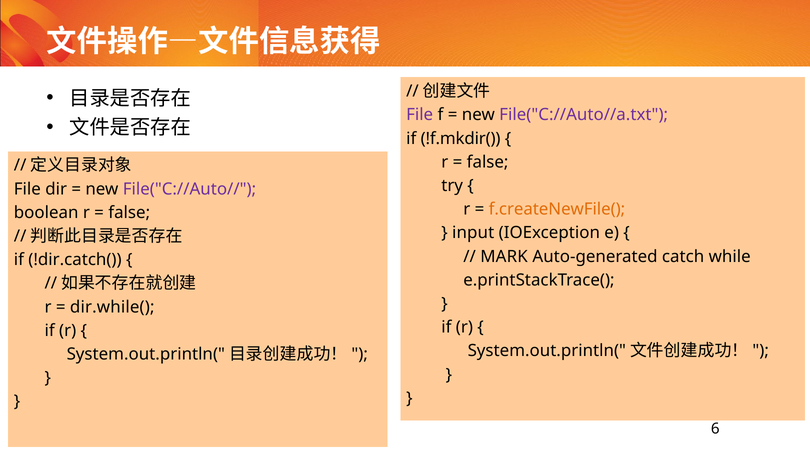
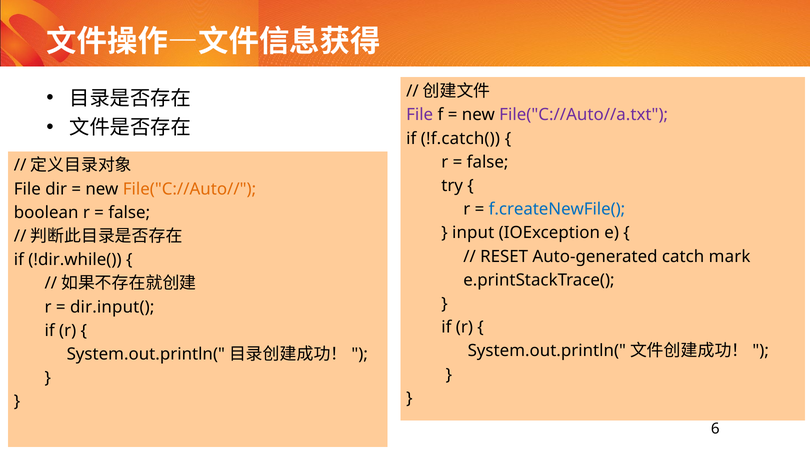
!f.mkdir(: !f.mkdir( -> !f.catch(
File("C://Auto// colour: purple -> orange
f.createNewFile( colour: orange -> blue
MARK: MARK -> RESET
while: while -> mark
!dir.catch(: !dir.catch( -> !dir.while(
dir.while(: dir.while( -> dir.input(
